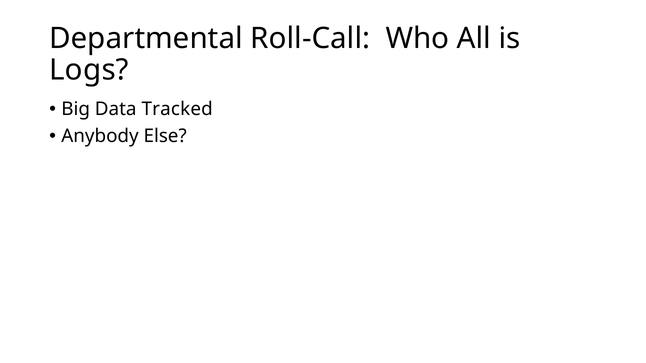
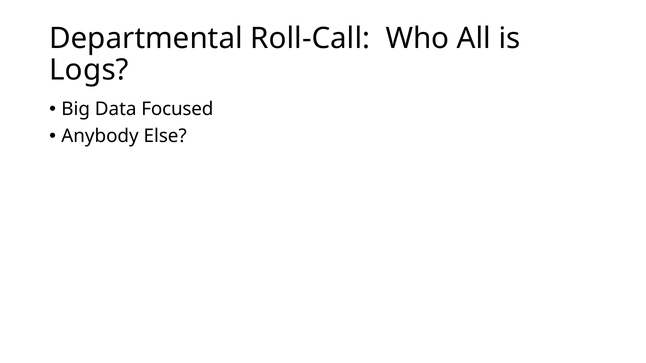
Tracked: Tracked -> Focused
